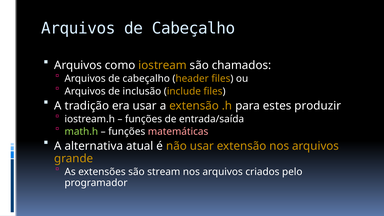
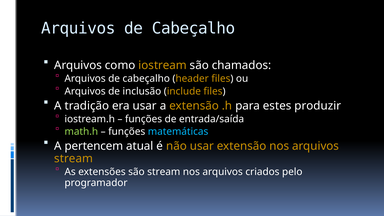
matemáticas colour: pink -> light blue
alternativa: alternativa -> pertencem
grande at (74, 159): grande -> stream
